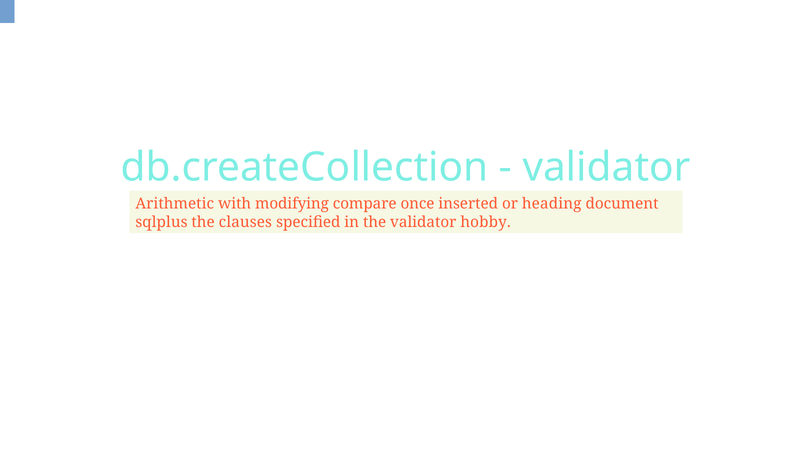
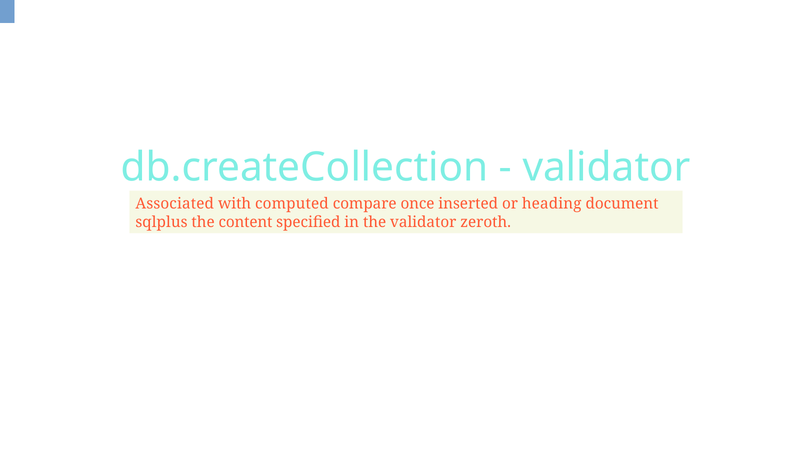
Arithmetic: Arithmetic -> Associated
modifying: modifying -> computed
clauses: clauses -> content
hobby: hobby -> zeroth
